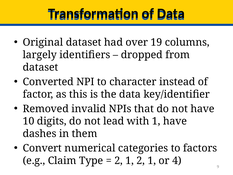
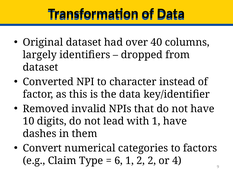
19: 19 -> 40
2 at (119, 160): 2 -> 6
1 2 1: 1 -> 2
